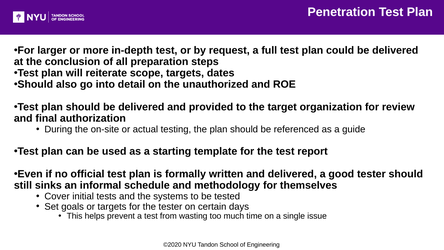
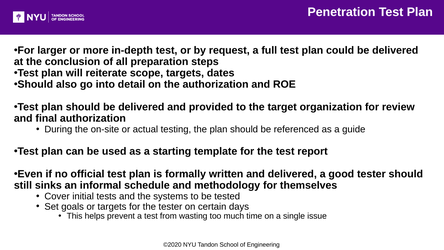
the unauthorized: unauthorized -> authorization
